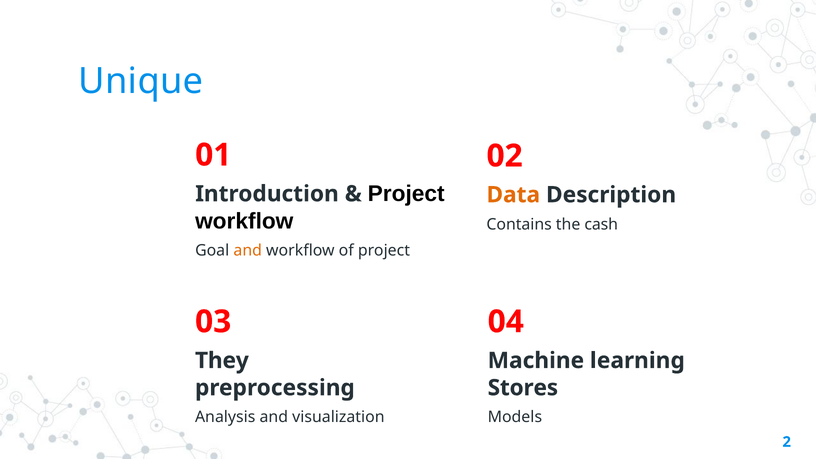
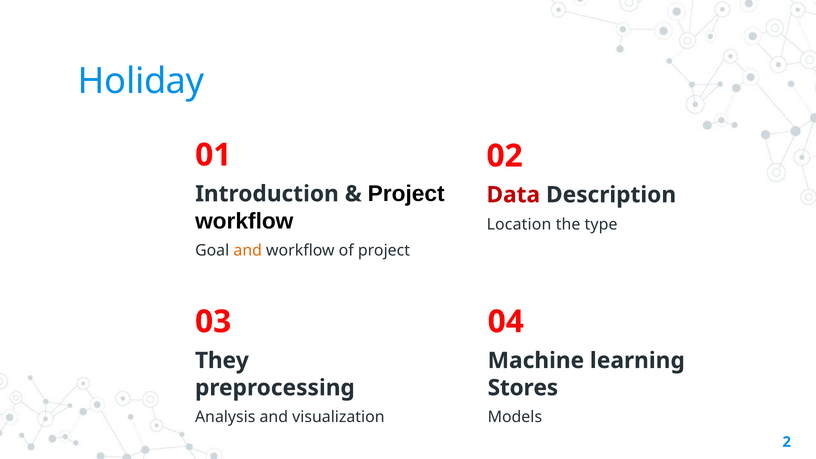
Unique: Unique -> Holiday
Data colour: orange -> red
Contains: Contains -> Location
cash: cash -> type
